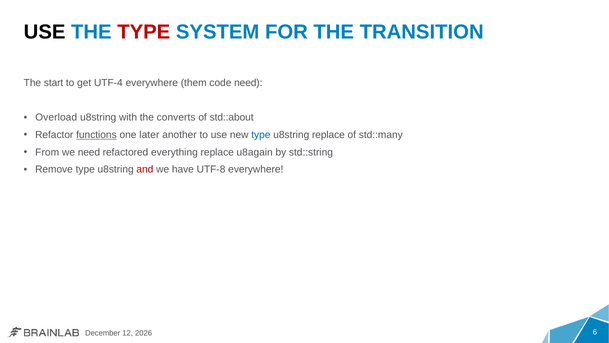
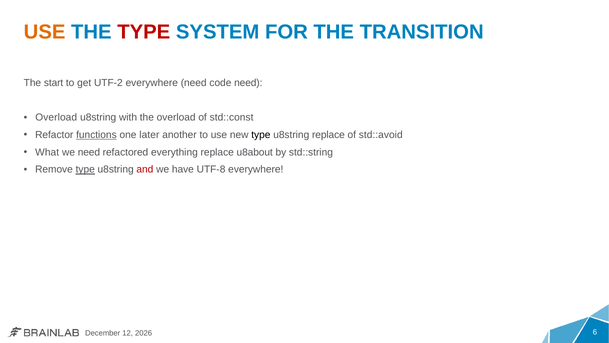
USE at (45, 32) colour: black -> orange
UTF-4: UTF-4 -> UTF-2
everywhere them: them -> need
the converts: converts -> overload
std::about: std::about -> std::const
type at (261, 135) colour: blue -> black
std::many: std::many -> std::avoid
From: From -> What
u8again: u8again -> u8about
type at (85, 169) underline: none -> present
